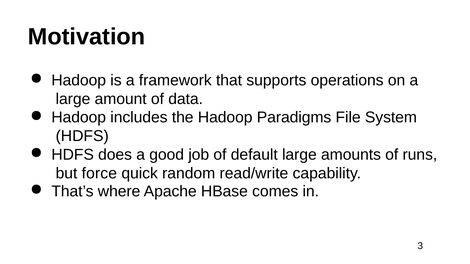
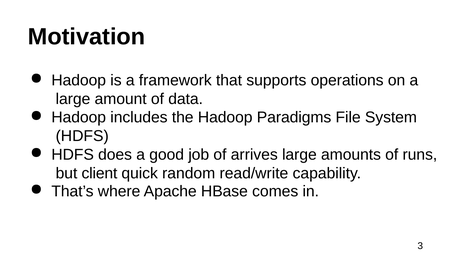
default: default -> arrives
force: force -> client
